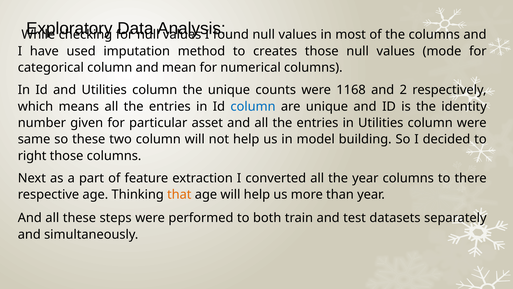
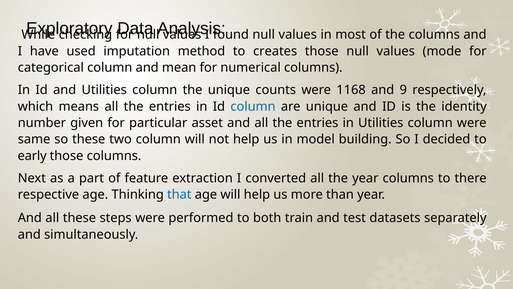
2: 2 -> 9
right: right -> early
that colour: orange -> blue
